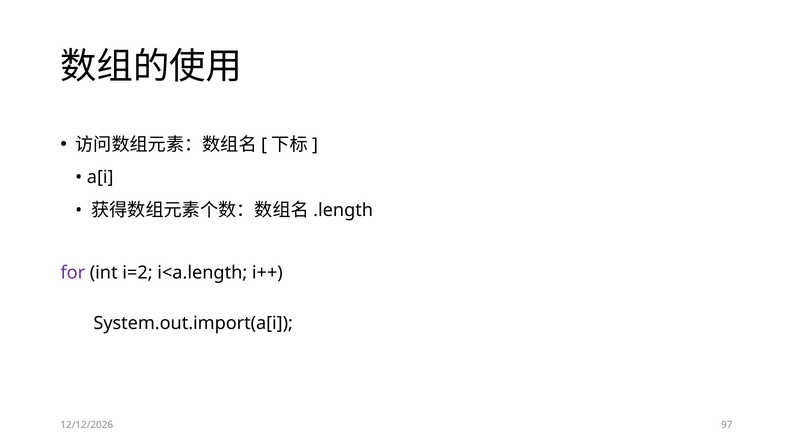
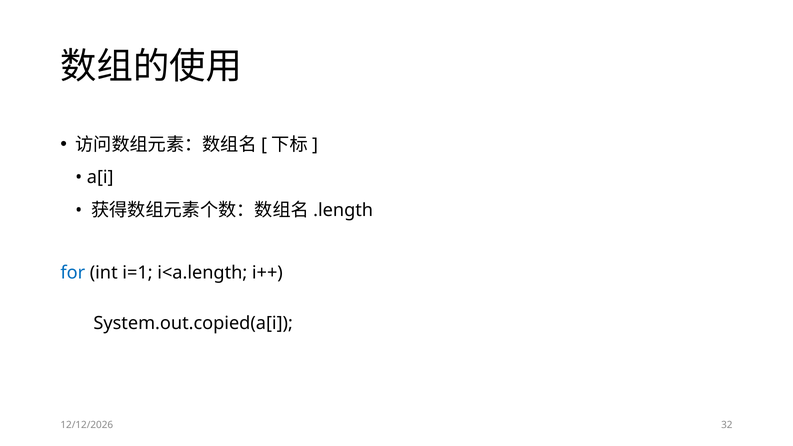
for colour: purple -> blue
i=2: i=2 -> i=1
System.out.import(a[i: System.out.import(a[i -> System.out.copied(a[i
97: 97 -> 32
